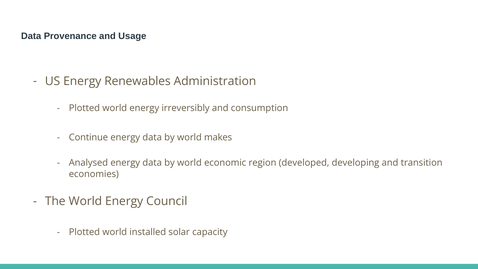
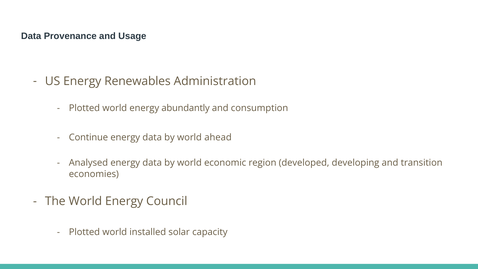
irreversibly: irreversibly -> abundantly
makes: makes -> ahead
